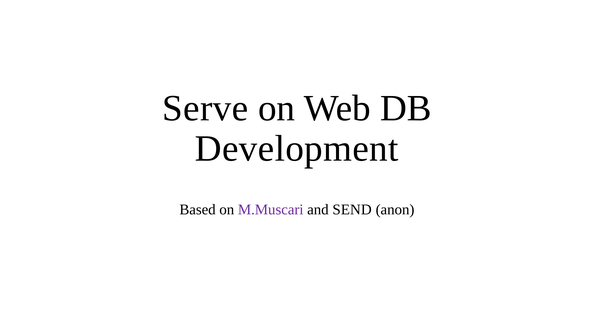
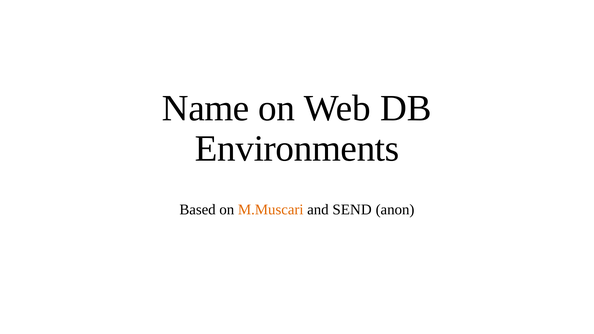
Serve: Serve -> Name
Development: Development -> Environments
M.Muscari colour: purple -> orange
